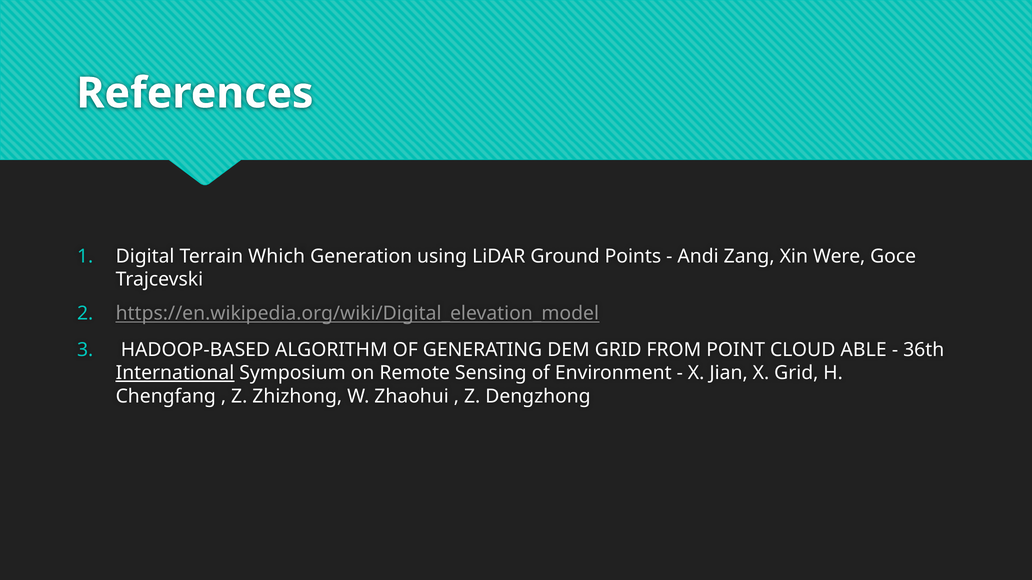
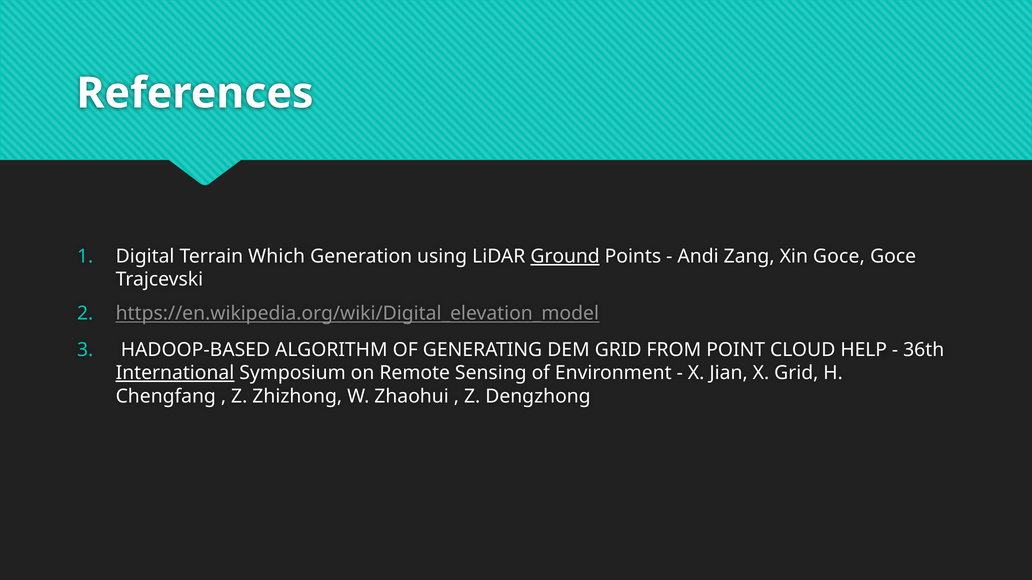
Ground underline: none -> present
Xin Were: Were -> Goce
ABLE: ABLE -> HELP
